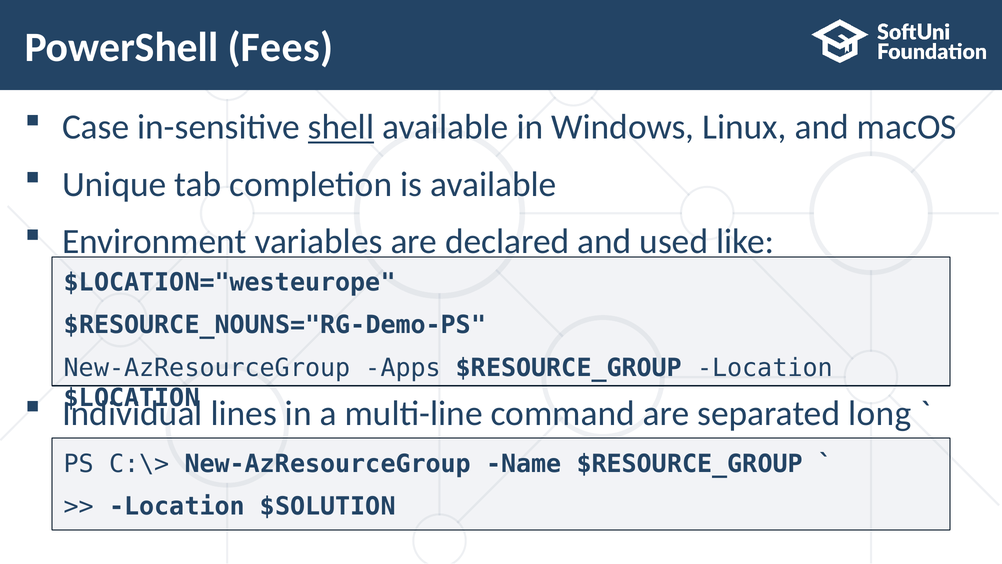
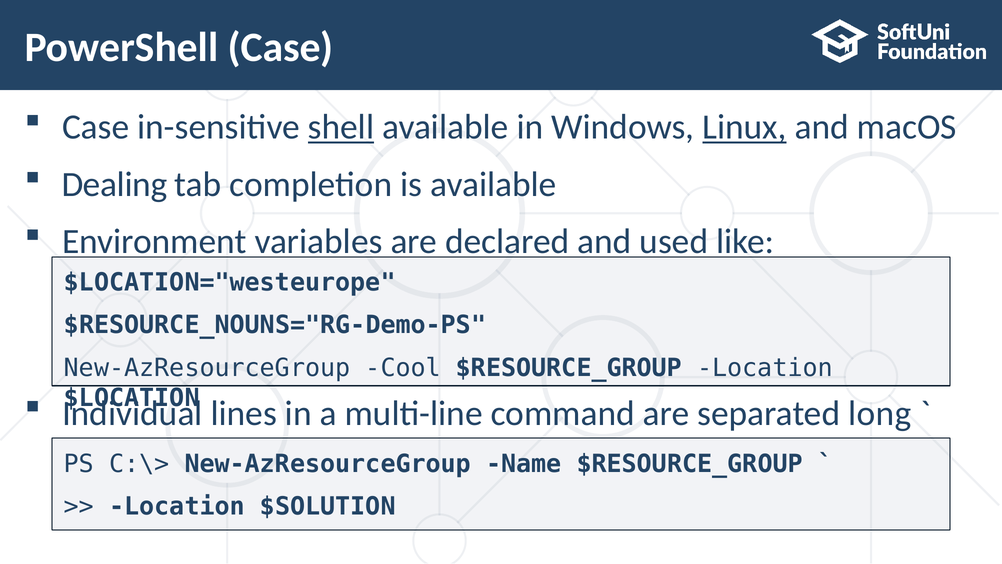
PowerShell Fees: Fees -> Case
Linux underline: none -> present
Unique: Unique -> Dealing
Apps: Apps -> Cool
